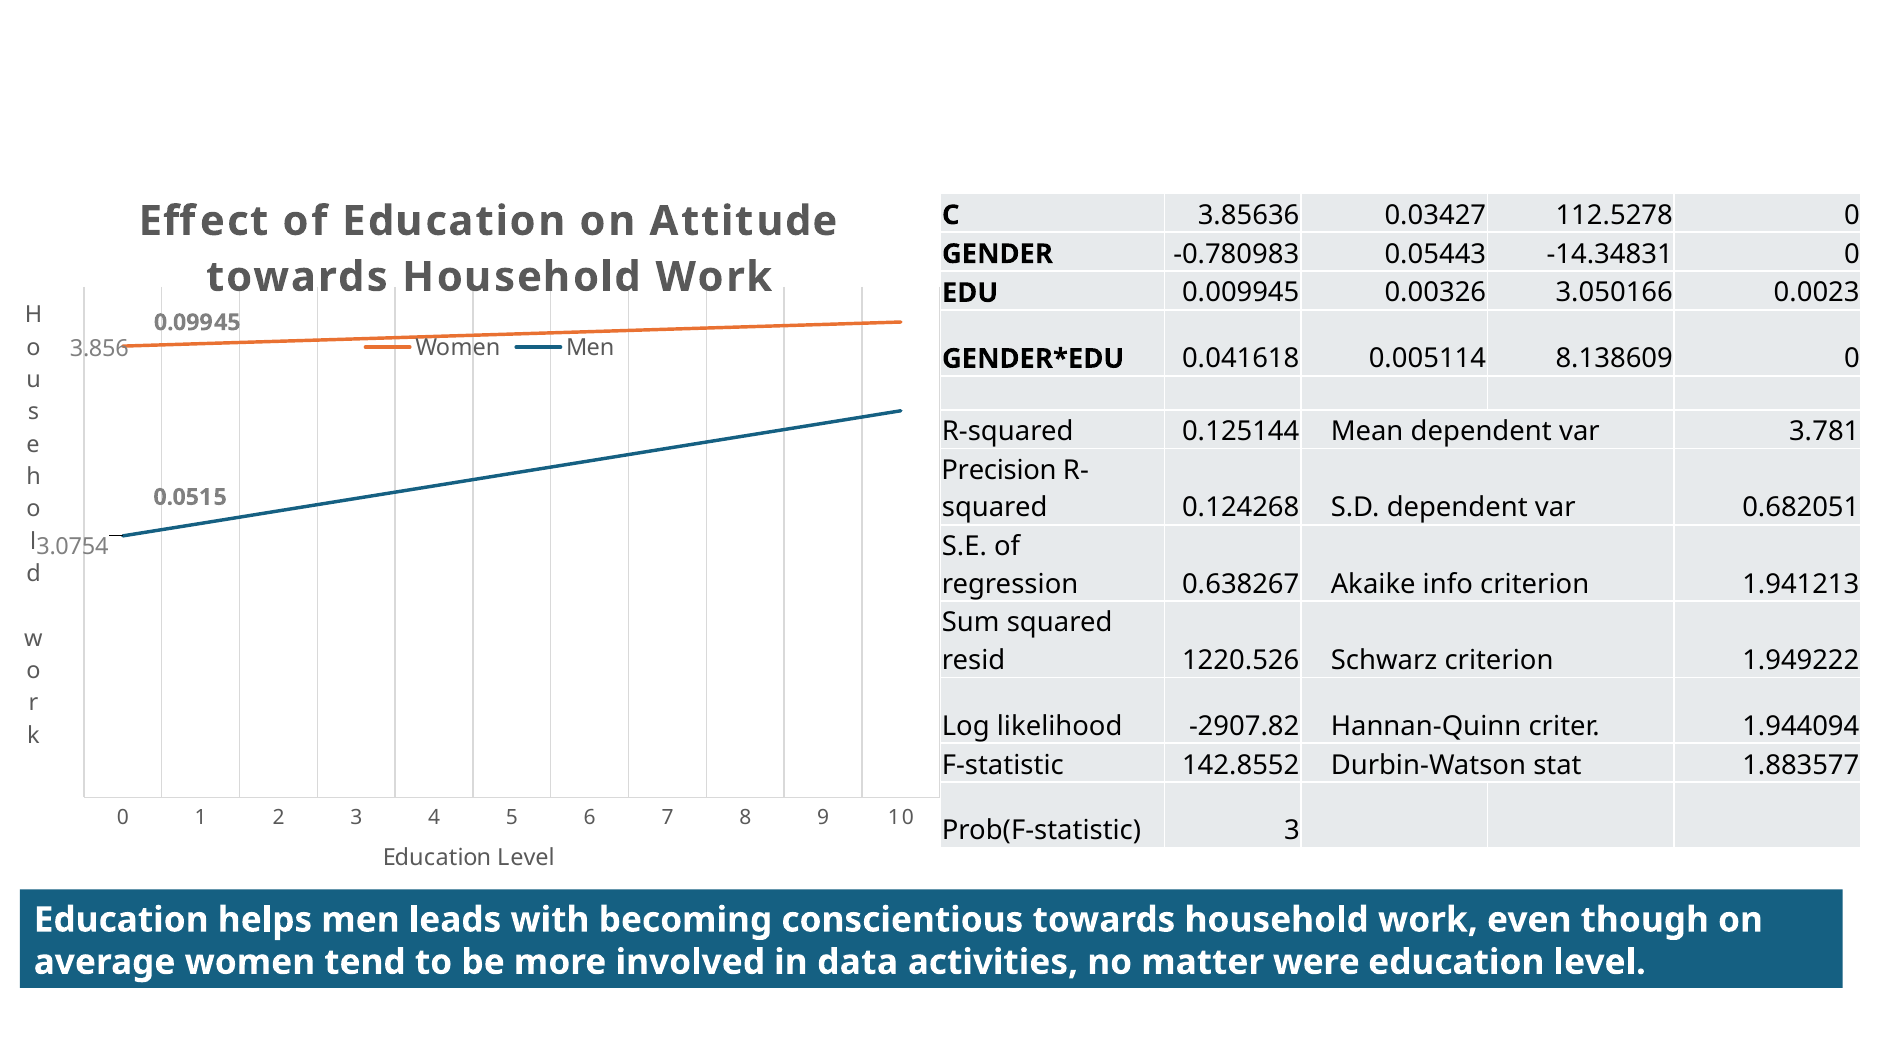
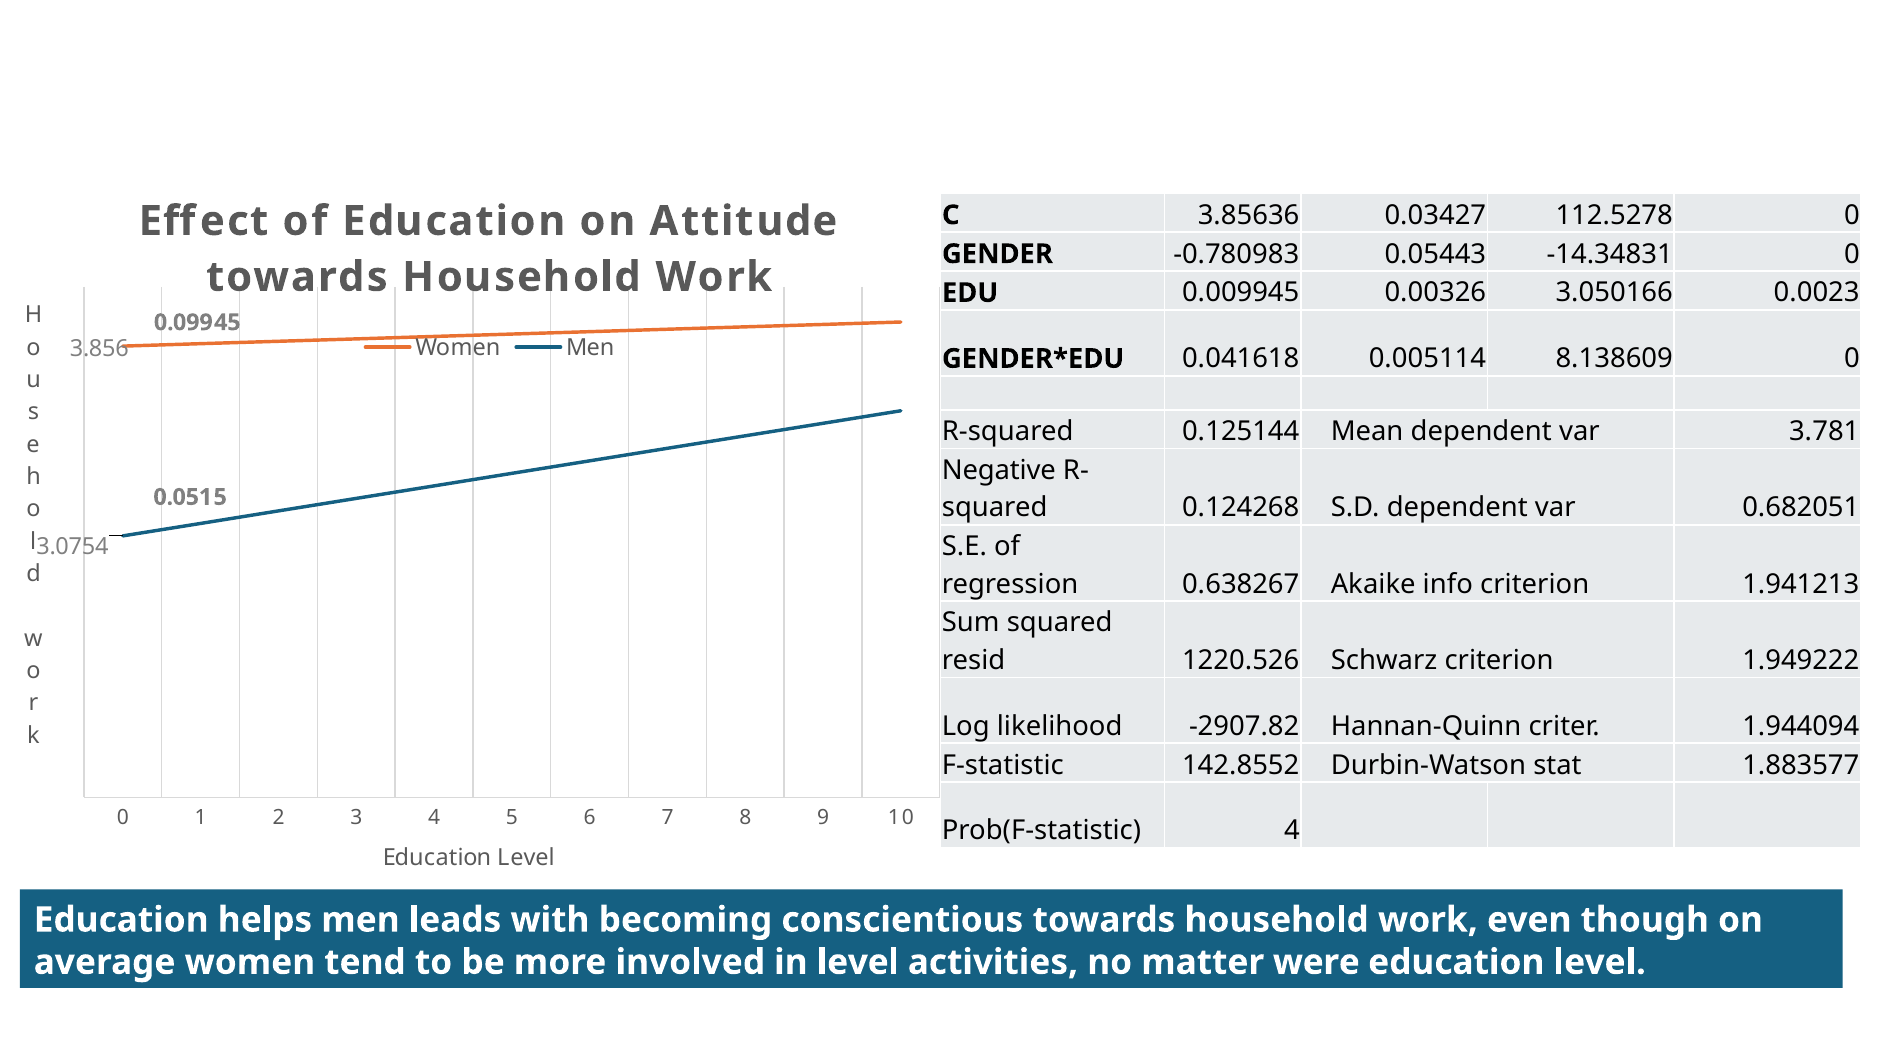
Precision: Precision -> Negative
Prob(F-statistic 3: 3 -> 4
in data: data -> level
